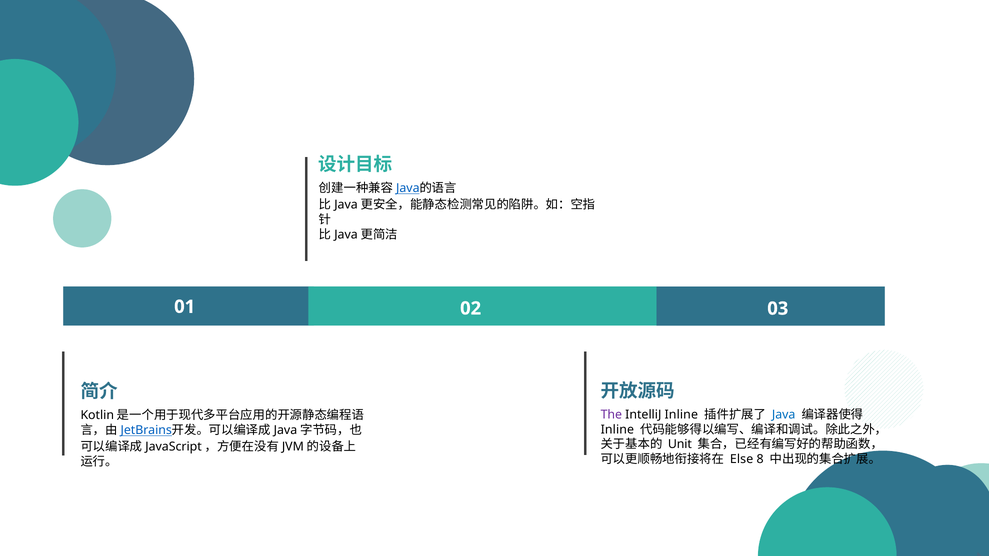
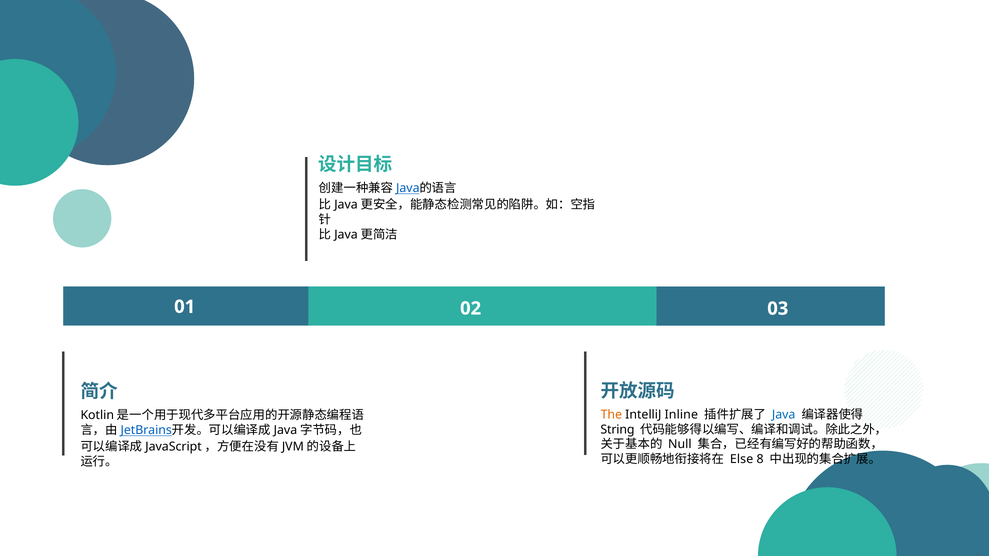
The colour: purple -> orange
Inline at (617, 430): Inline -> String
Unit: Unit -> Null
